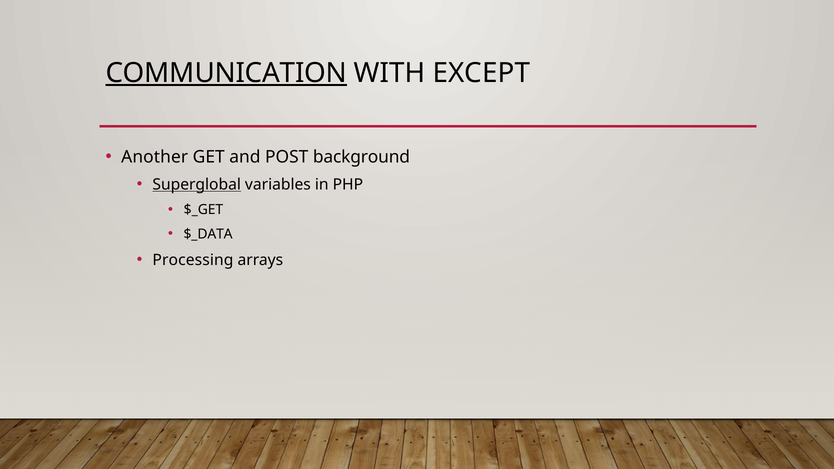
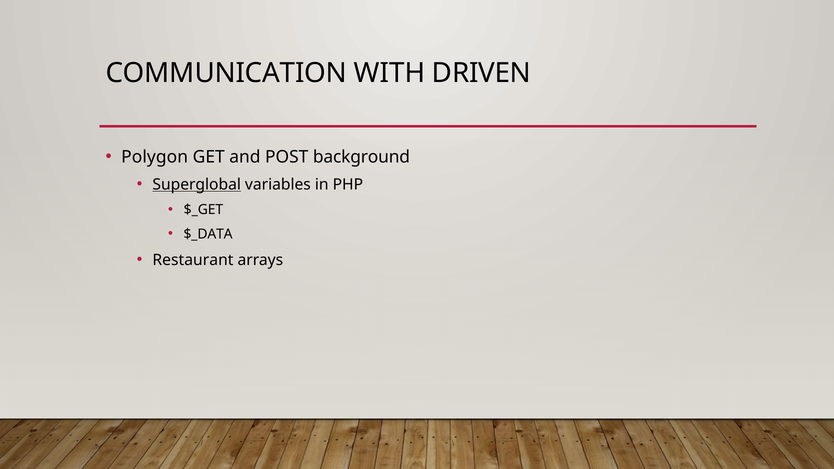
COMMUNICATION underline: present -> none
EXCEPT: EXCEPT -> DRIVEN
Another: Another -> Polygon
Processing: Processing -> Restaurant
